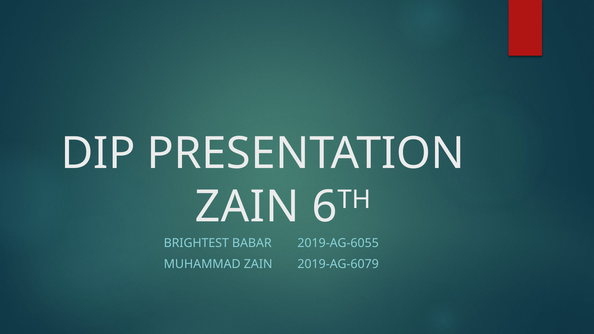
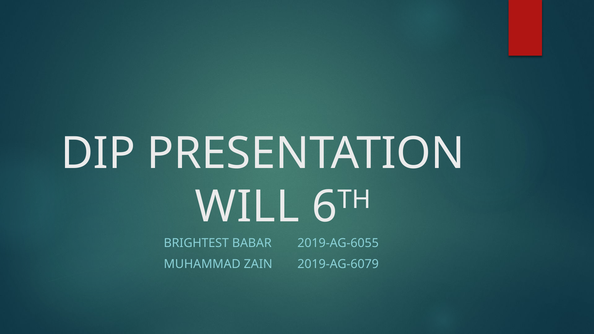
ZAIN at (247, 207): ZAIN -> WILL
